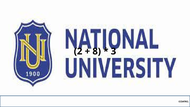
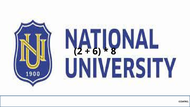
8: 8 -> 6
3: 3 -> 8
